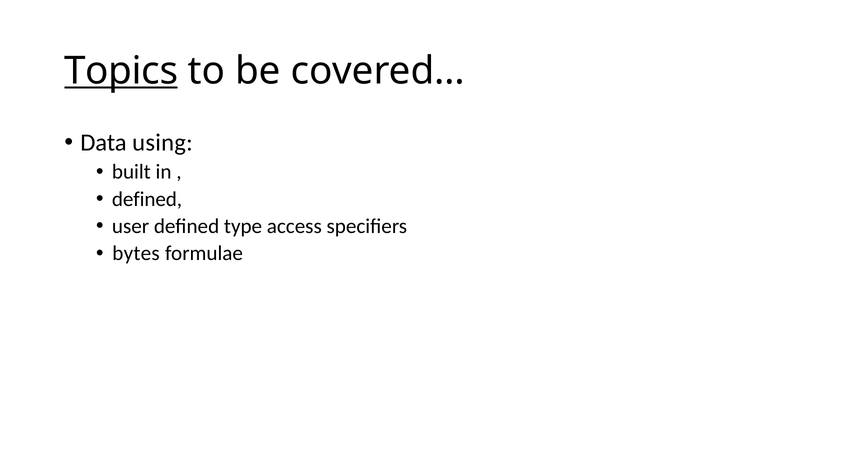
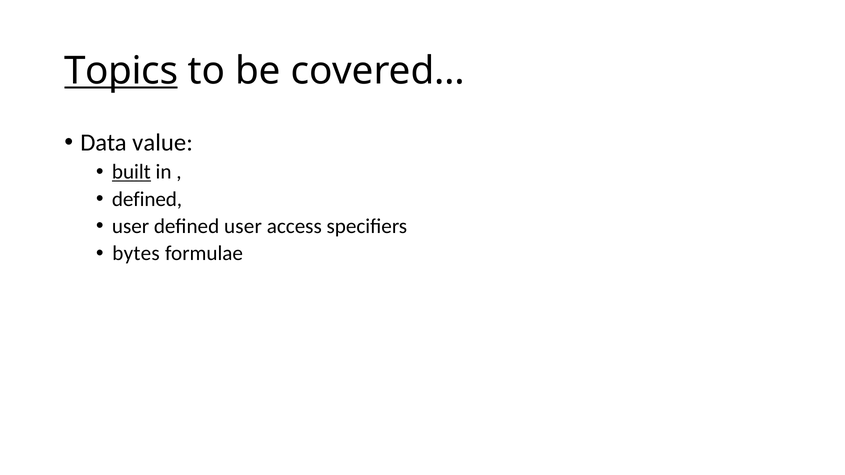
using: using -> value
built underline: none -> present
defined type: type -> user
